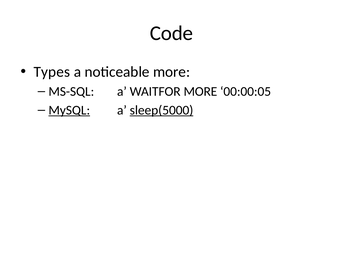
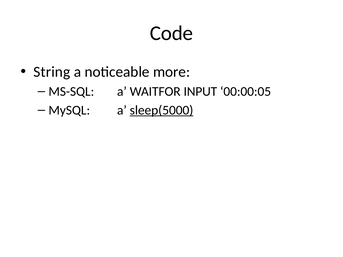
Types: Types -> String
WAITFOR MORE: MORE -> INPUT
MySQL underline: present -> none
